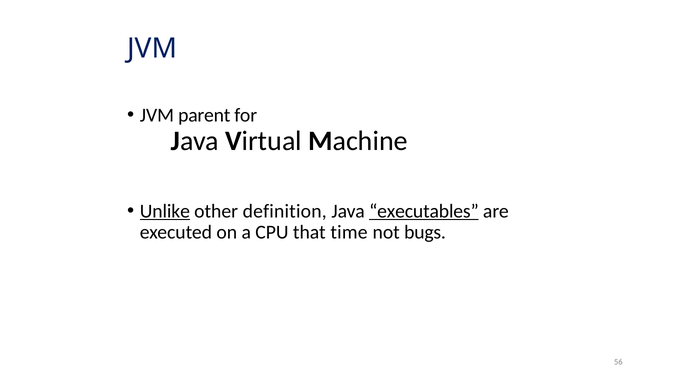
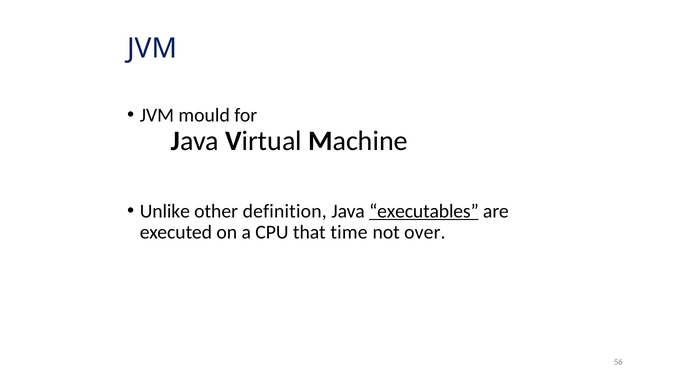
parent: parent -> mould
Unlike underline: present -> none
bugs: bugs -> over
